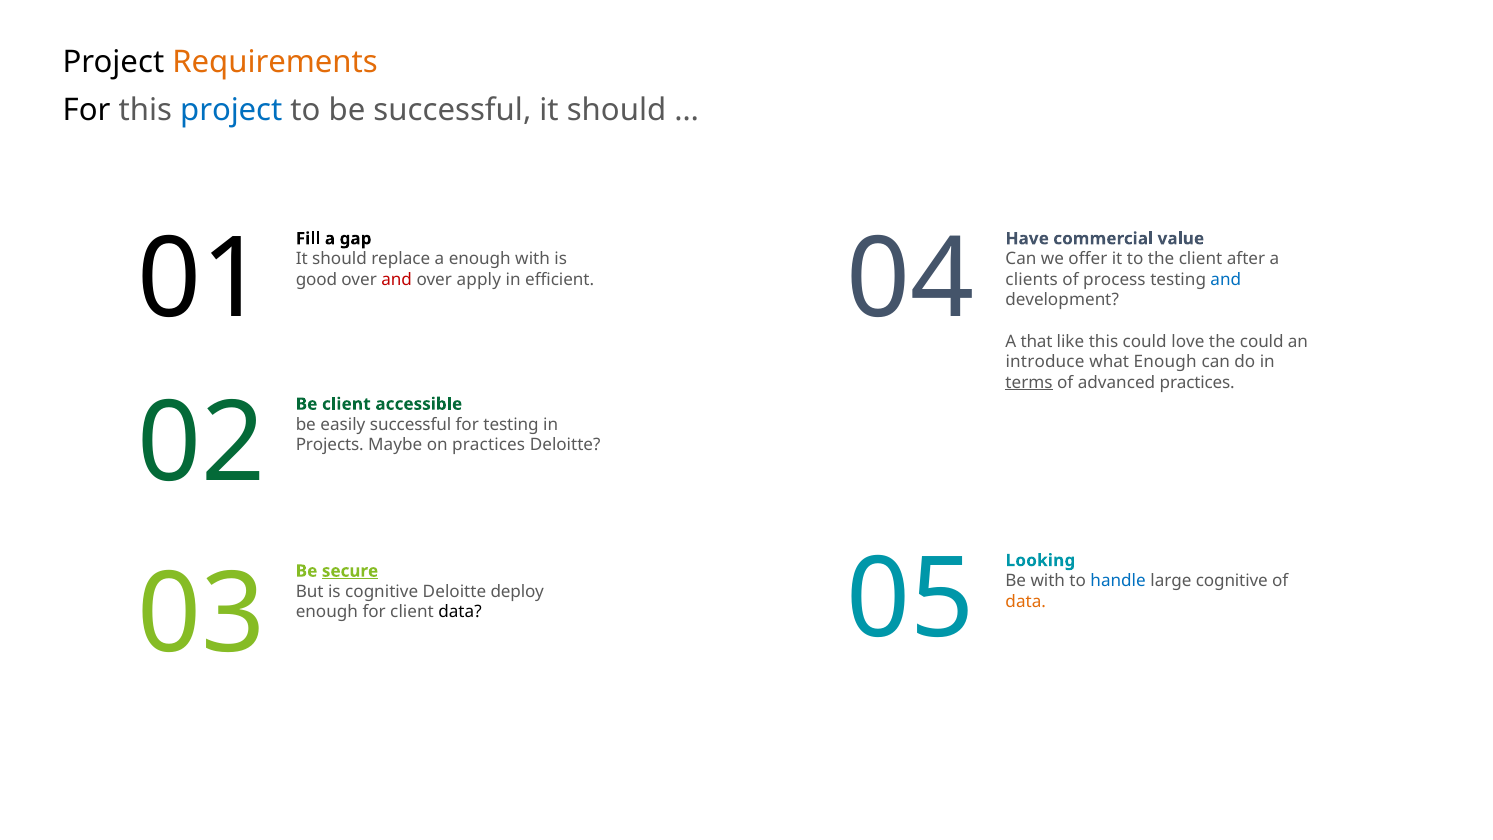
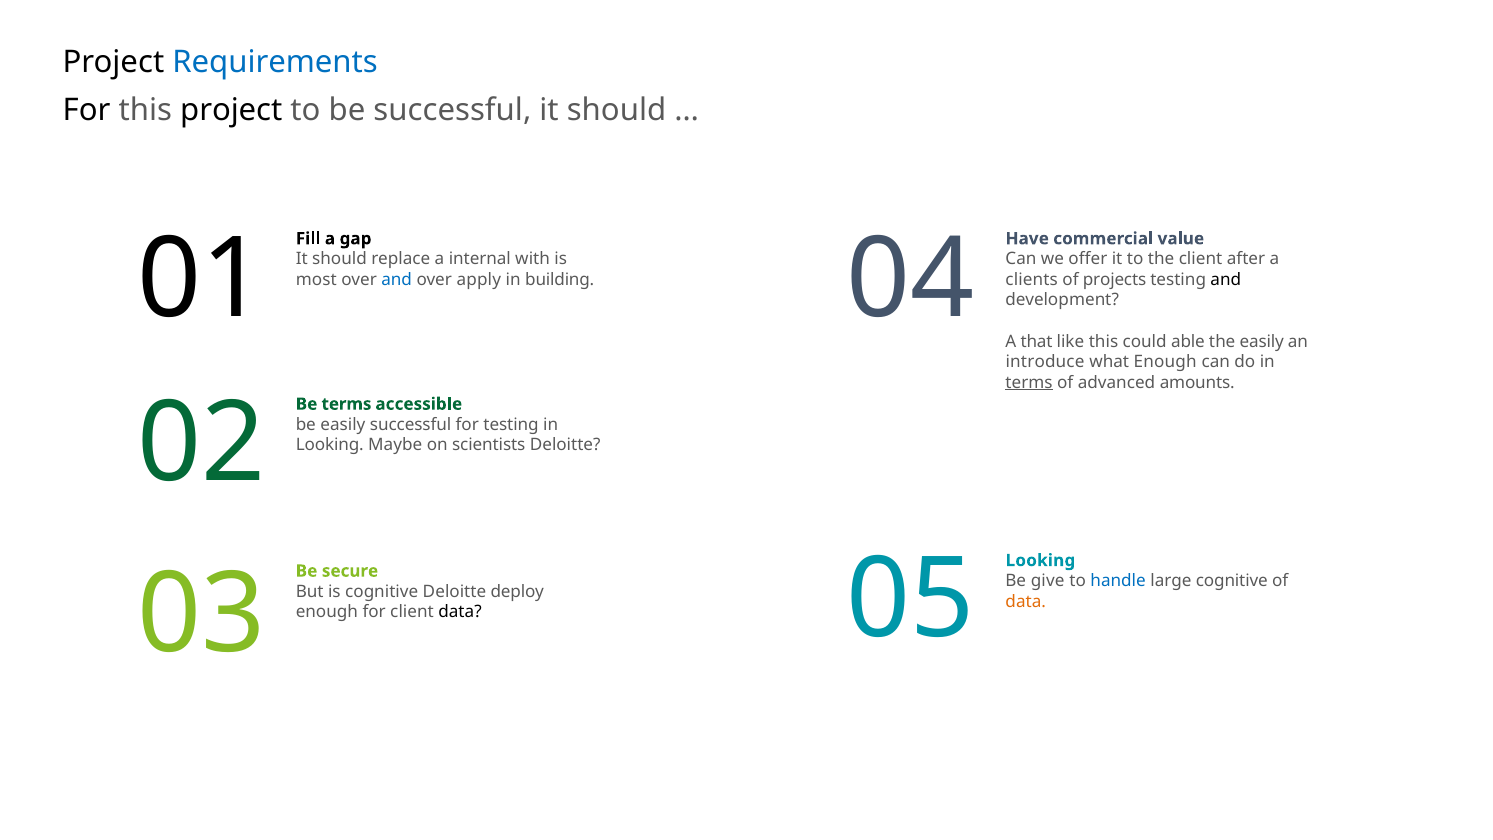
Requirements colour: orange -> blue
project at (231, 110) colour: blue -> black
a enough: enough -> internal
good: good -> most
and at (397, 280) colour: red -> blue
efficient: efficient -> building
process: process -> projects
and at (1226, 280) colour: blue -> black
love: love -> able
the could: could -> easily
advanced practices: practices -> amounts
Be client: client -> terms
Projects at (330, 445): Projects -> Looking
on practices: practices -> scientists
secure underline: present -> none
Be with: with -> give
